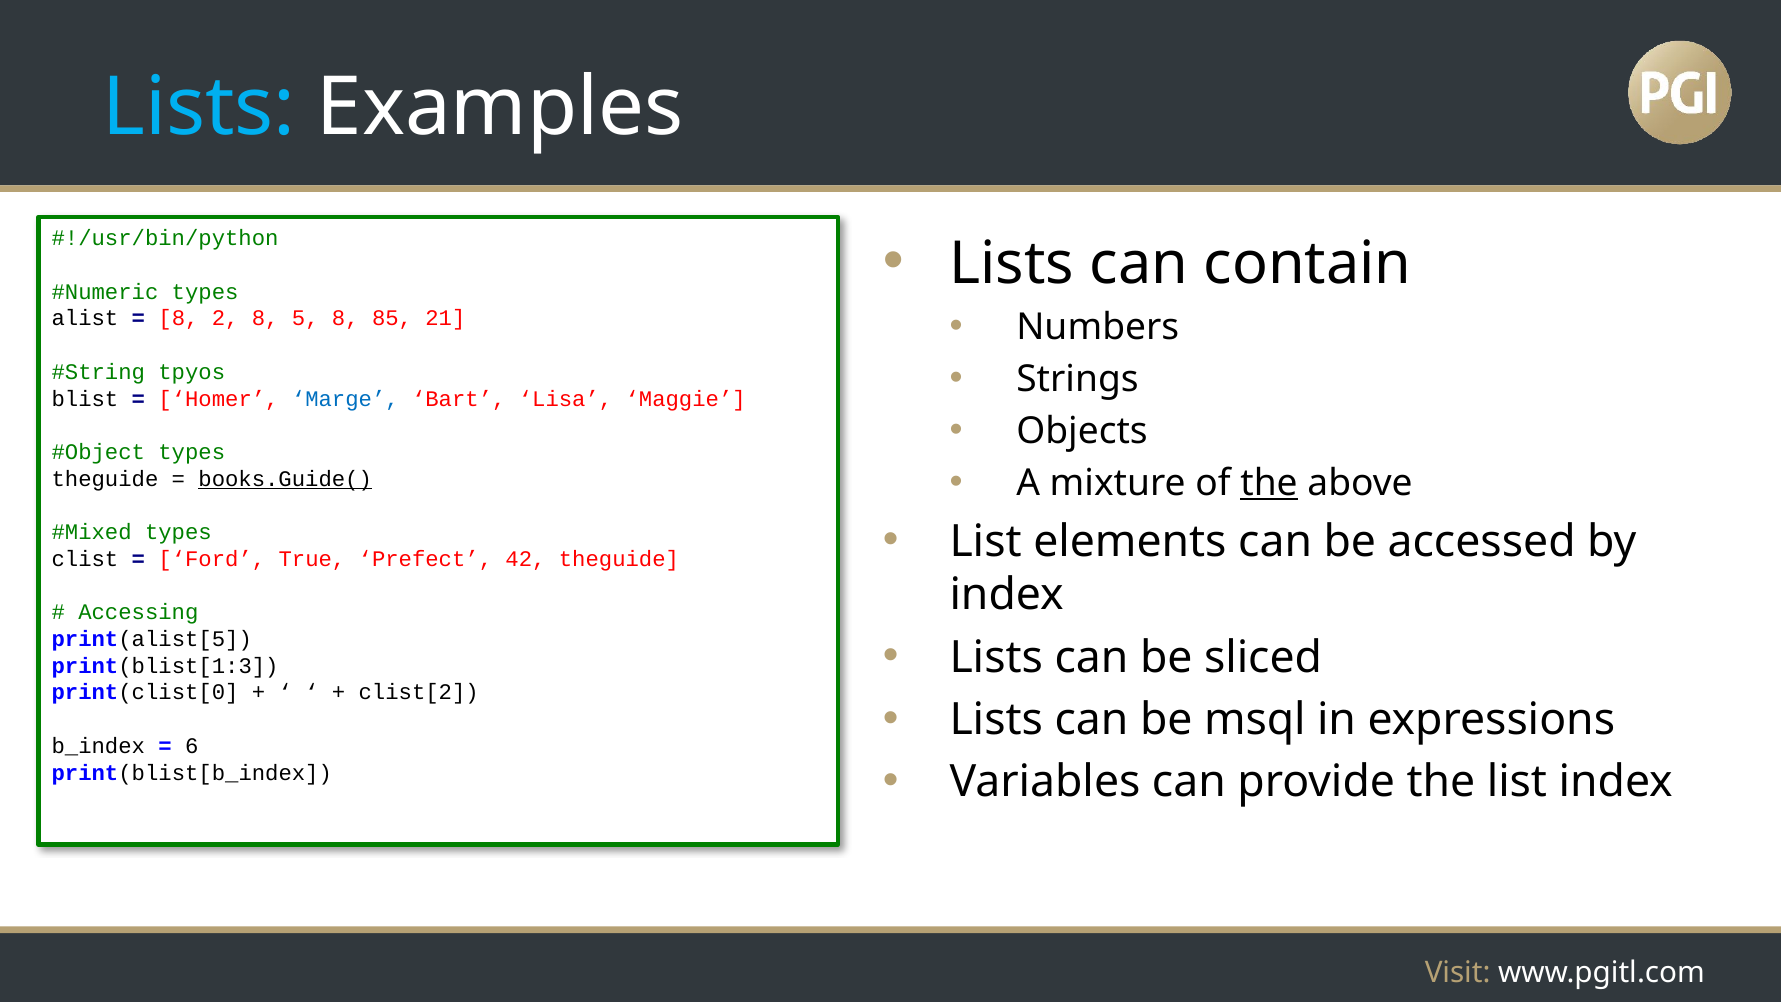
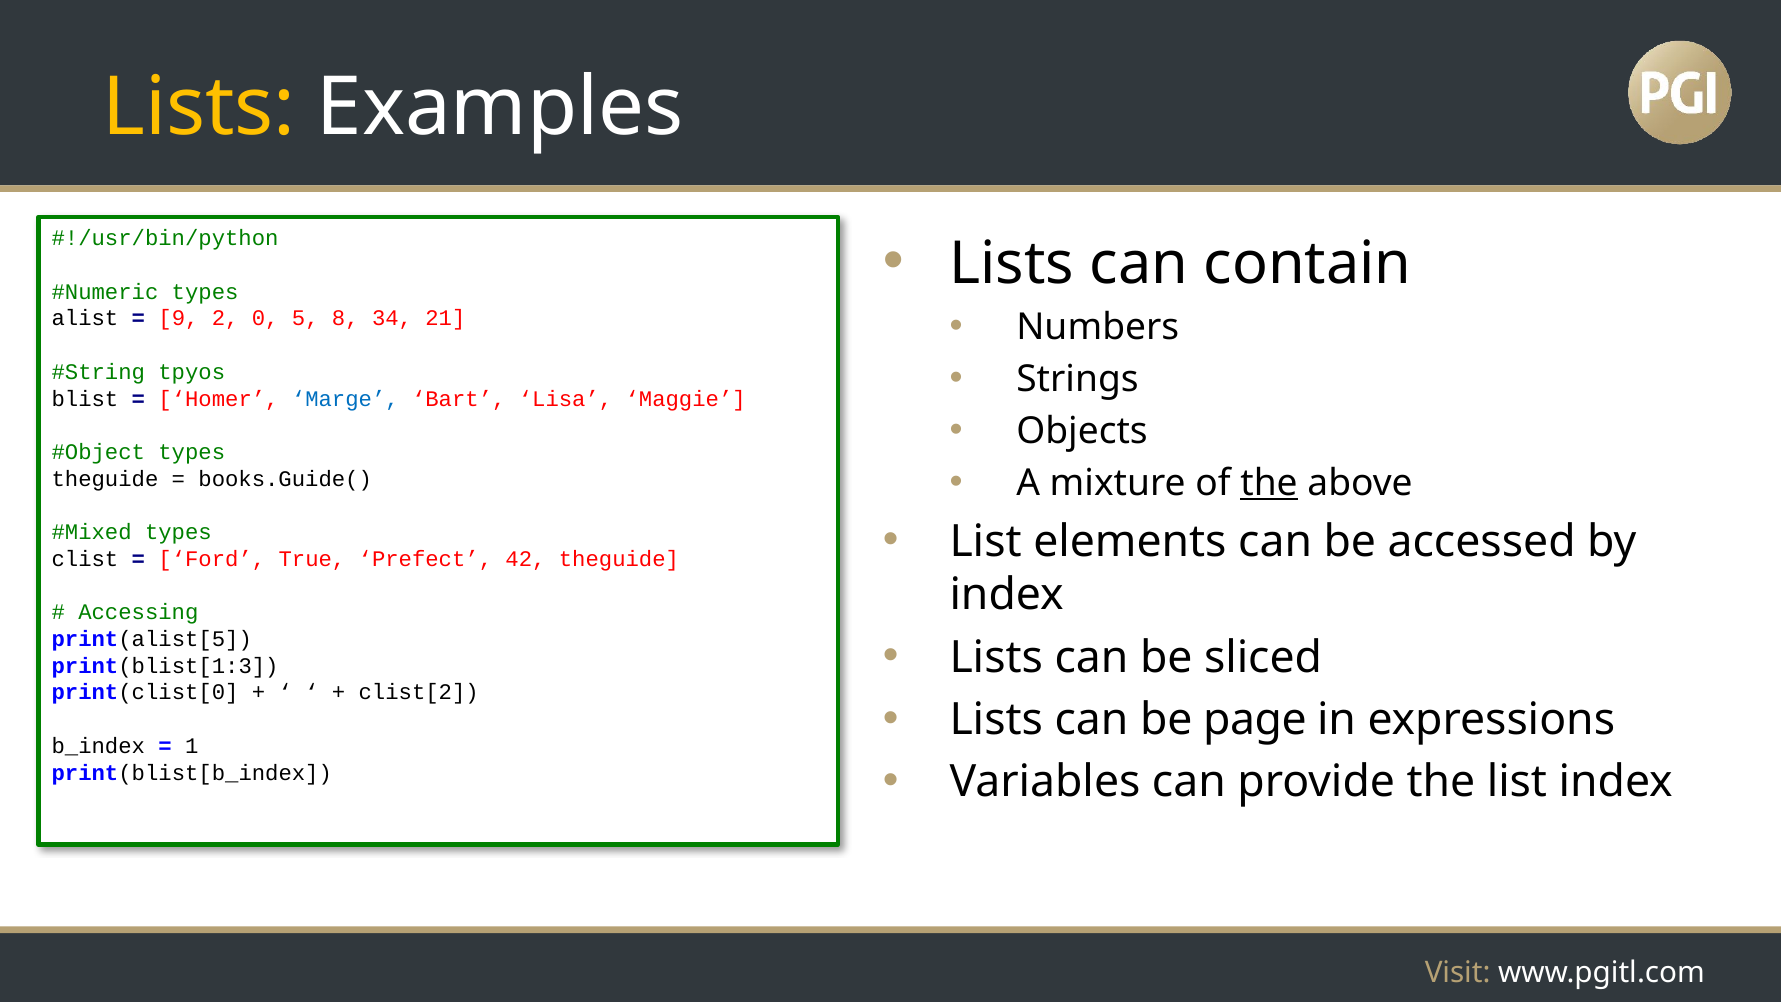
Lists at (199, 108) colour: light blue -> yellow
8 at (178, 318): 8 -> 9
2 8: 8 -> 0
85: 85 -> 34
books.Guide( underline: present -> none
msql: msql -> page
6: 6 -> 1
